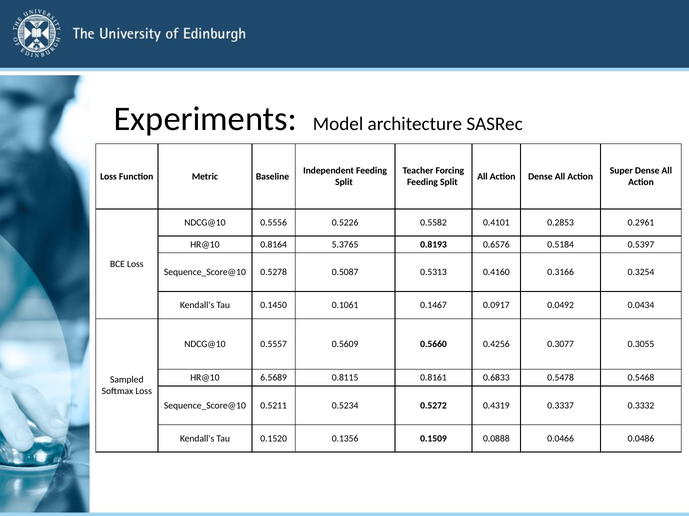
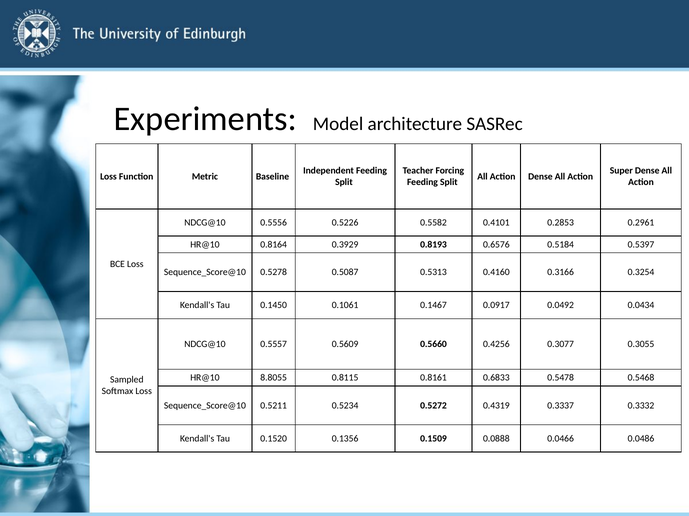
5.3765: 5.3765 -> 0.3929
6.5689: 6.5689 -> 8.8055
